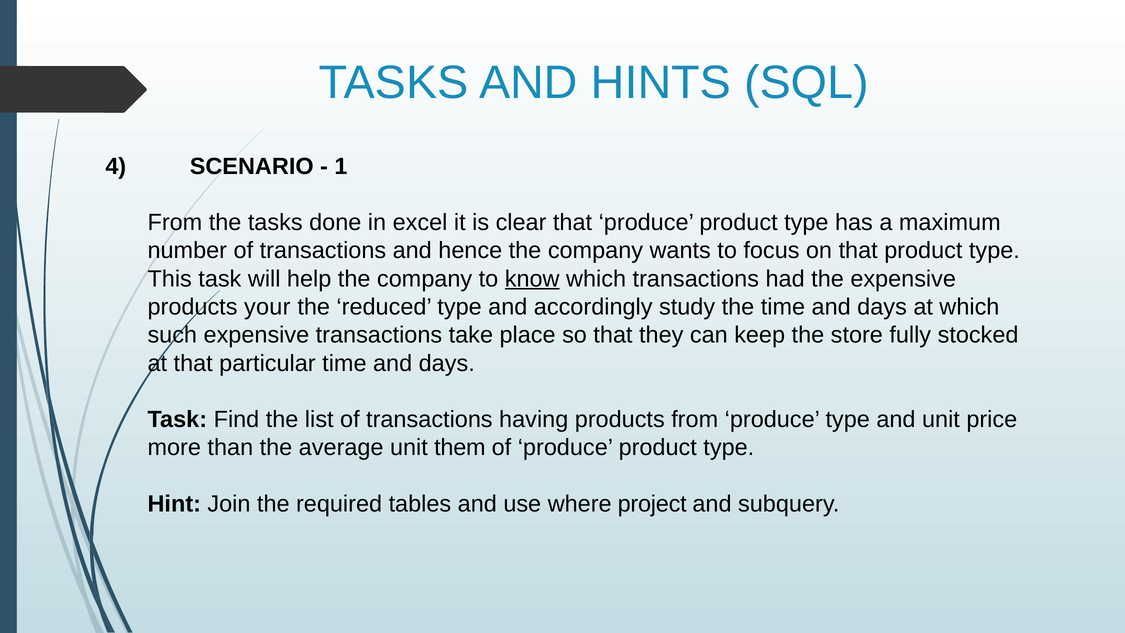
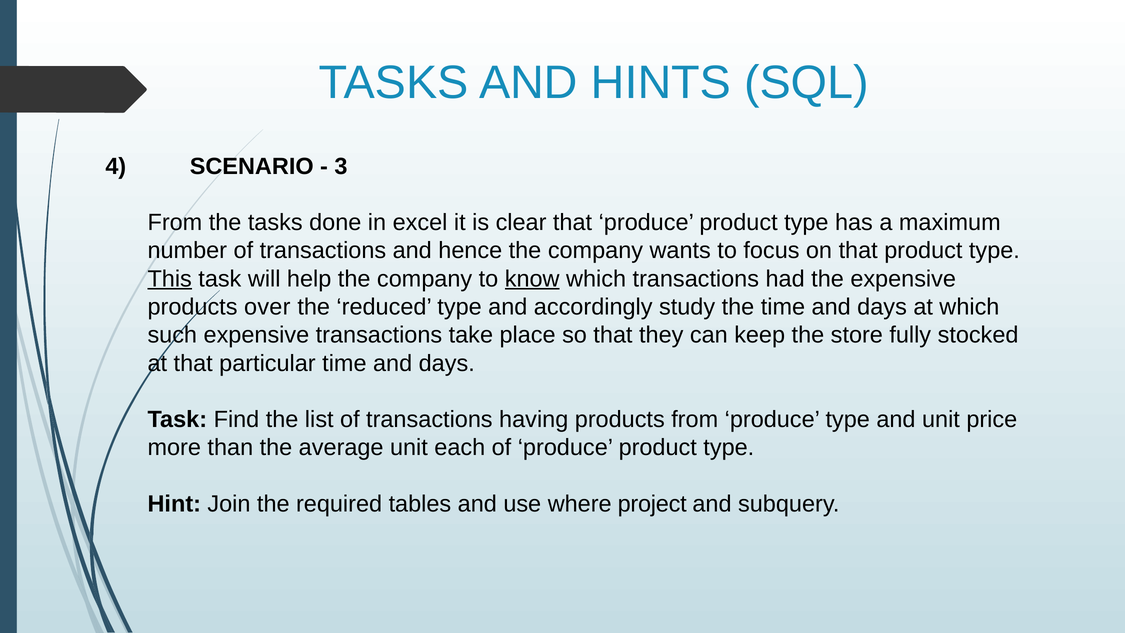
1: 1 -> 3
This underline: none -> present
your: your -> over
them: them -> each
